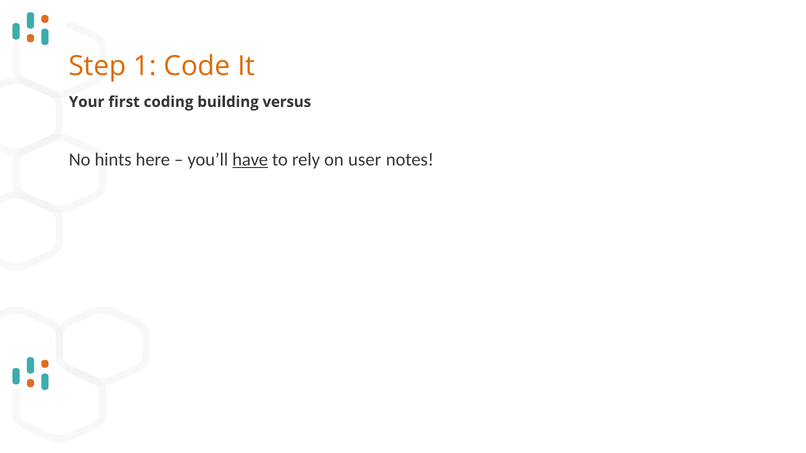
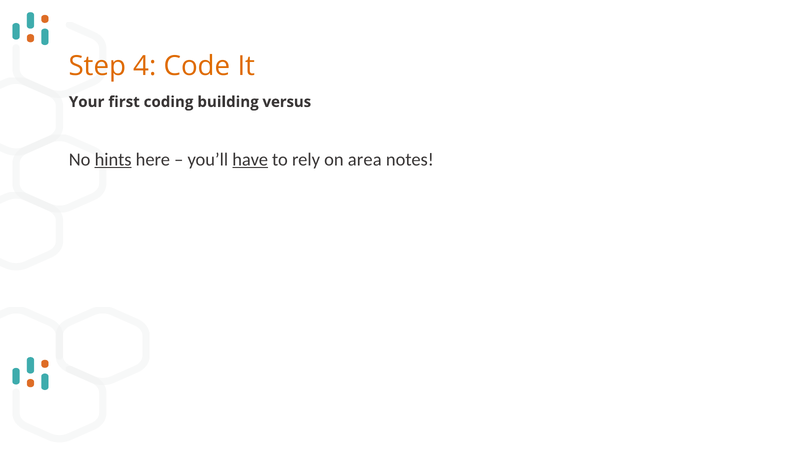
1: 1 -> 4
hints underline: none -> present
user: user -> area
